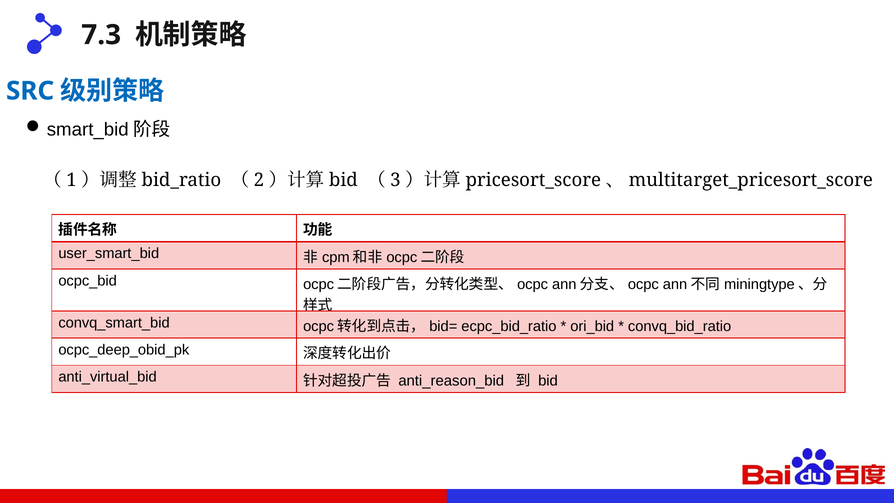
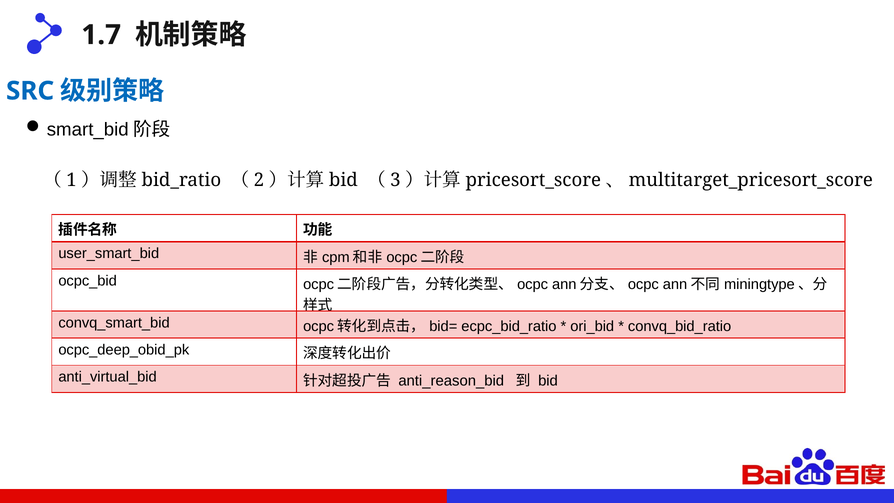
7.3: 7.3 -> 1.7
